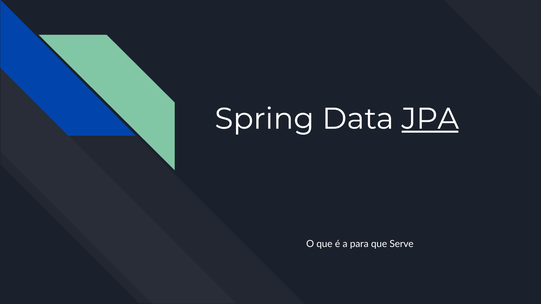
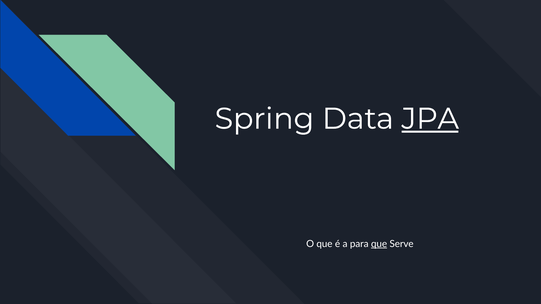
que at (379, 244) underline: none -> present
